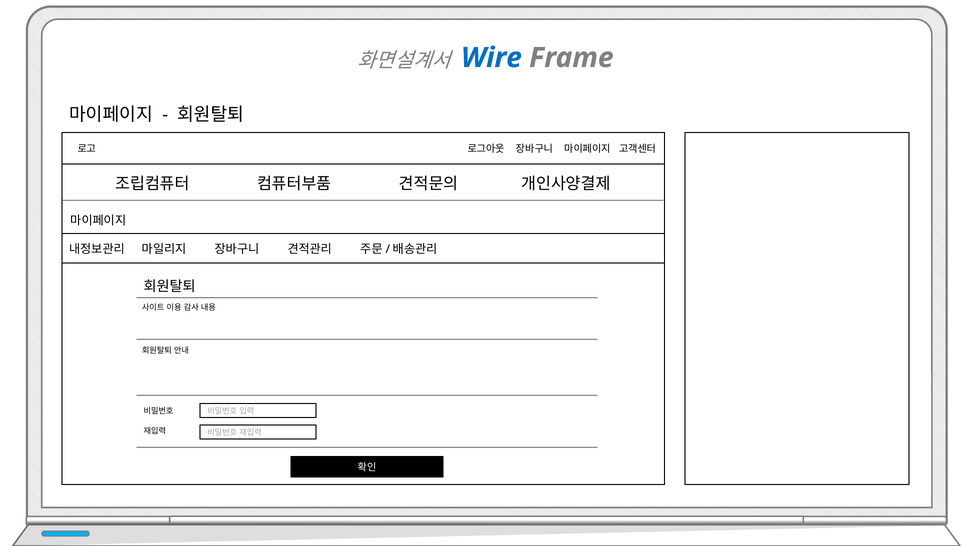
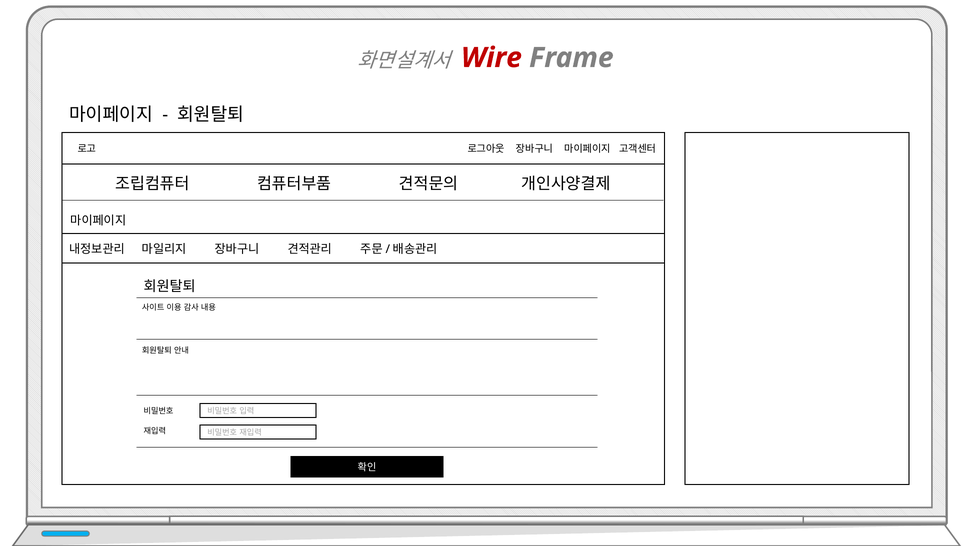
Wire colour: blue -> red
